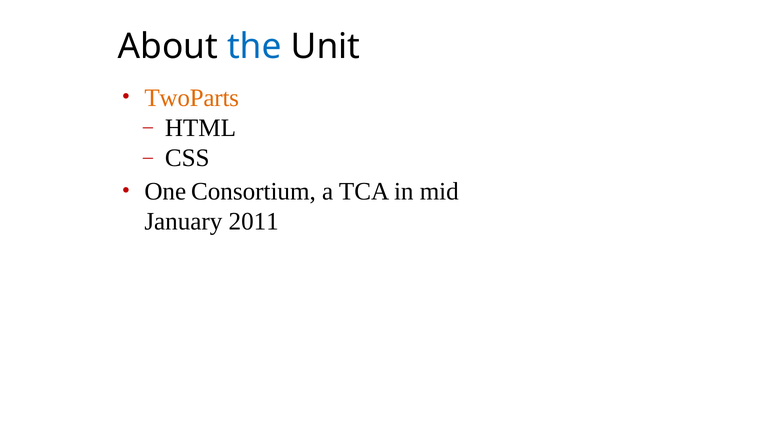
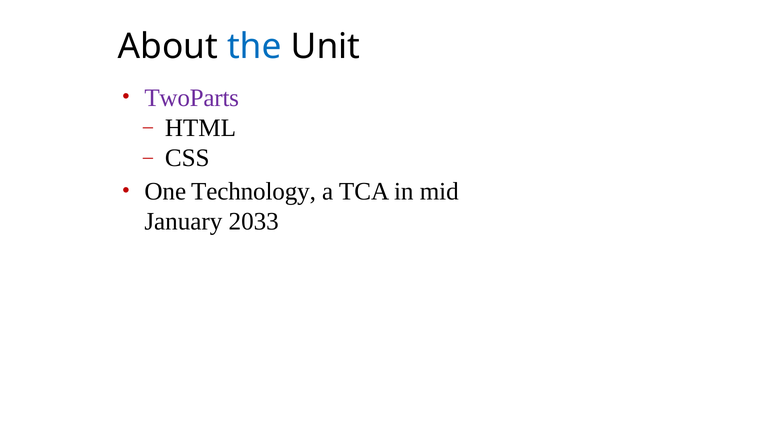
TwoParts colour: orange -> purple
Consortium: Consortium -> Technology
2011: 2011 -> 2033
